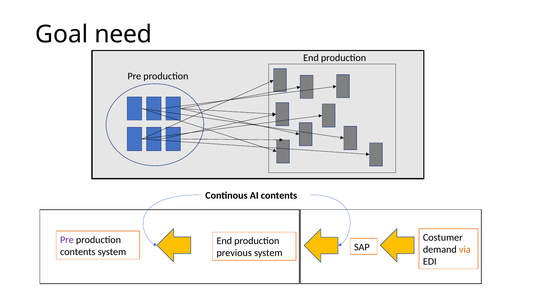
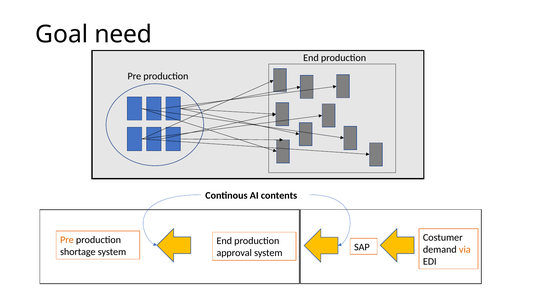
Pre at (67, 240) colour: purple -> orange
contents at (78, 252): contents -> shortage
previous: previous -> approval
